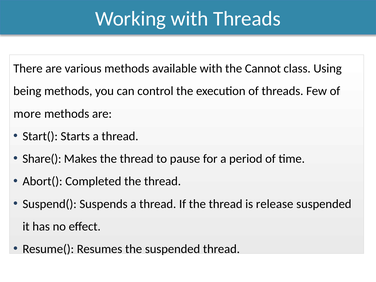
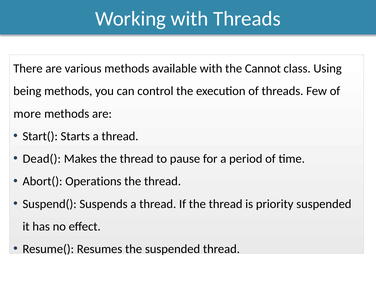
Share(: Share( -> Dead(
Completed: Completed -> Operations
release: release -> priority
